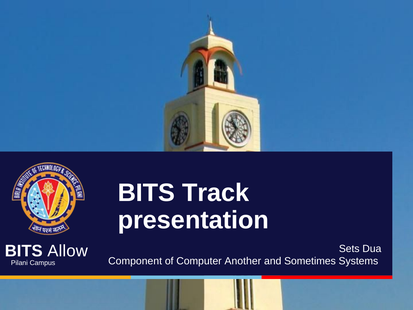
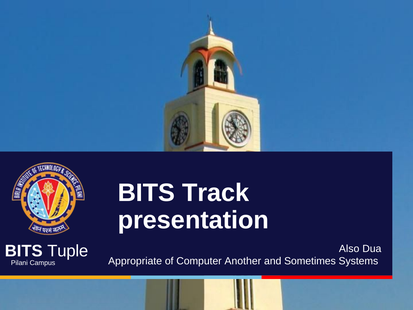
Allow: Allow -> Tuple
Sets: Sets -> Also
Component: Component -> Appropriate
